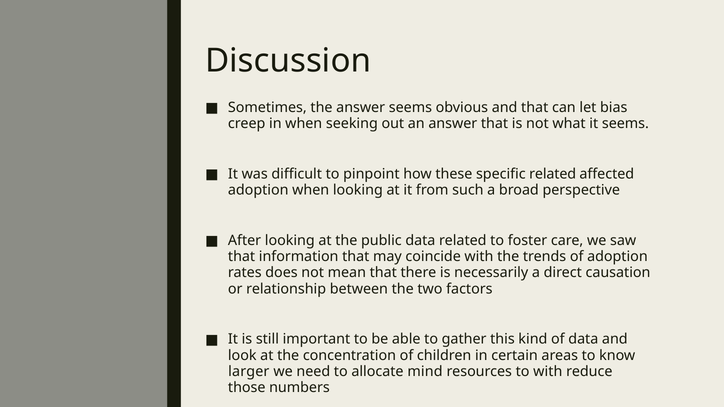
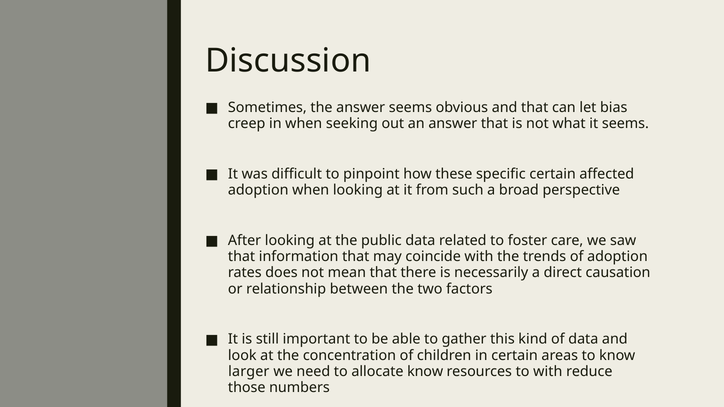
specific related: related -> certain
allocate mind: mind -> know
